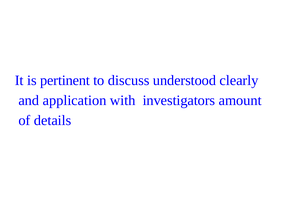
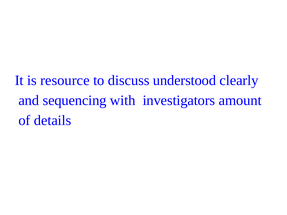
pertinent: pertinent -> resource
application: application -> sequencing
